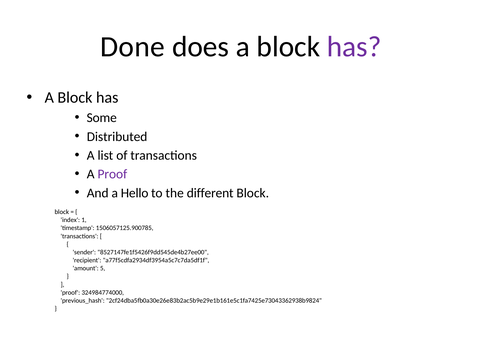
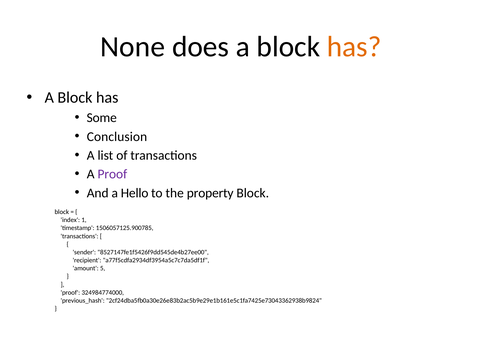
Done: Done -> None
has at (354, 47) colour: purple -> orange
Distributed: Distributed -> Conclusion
different: different -> property
